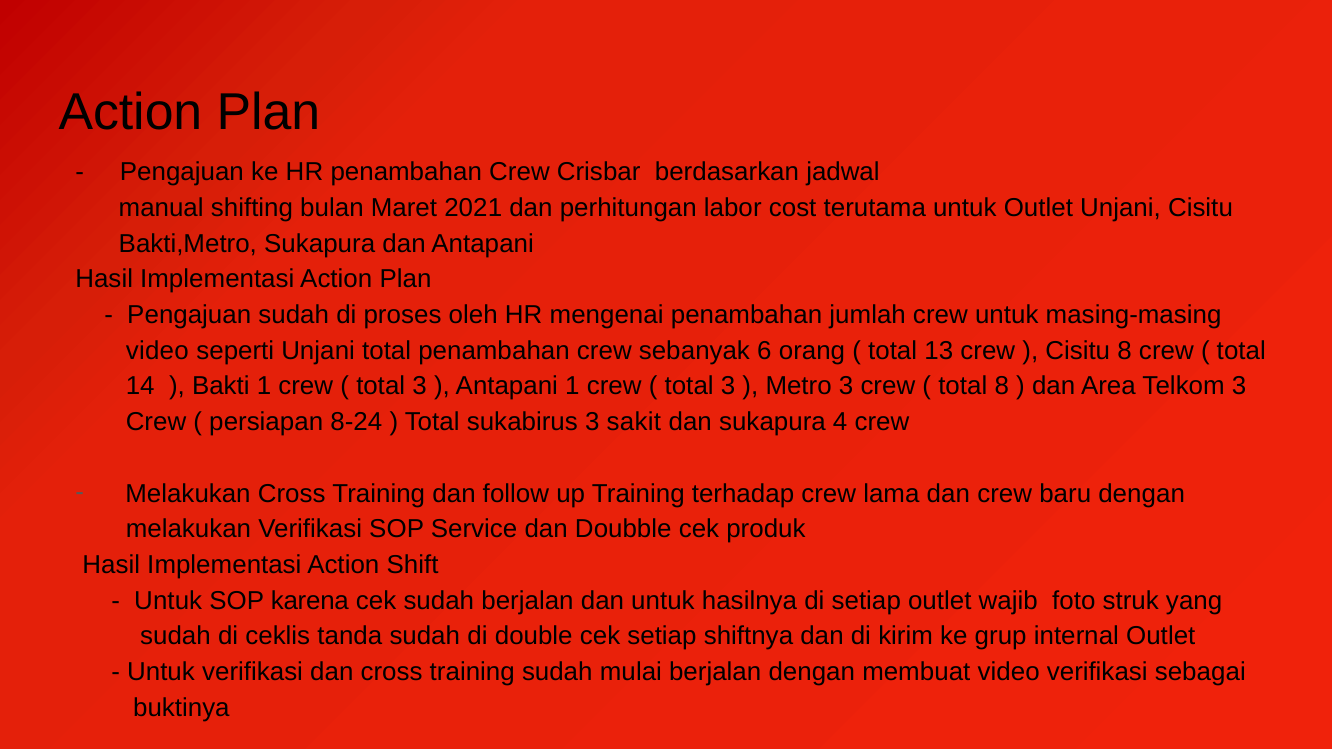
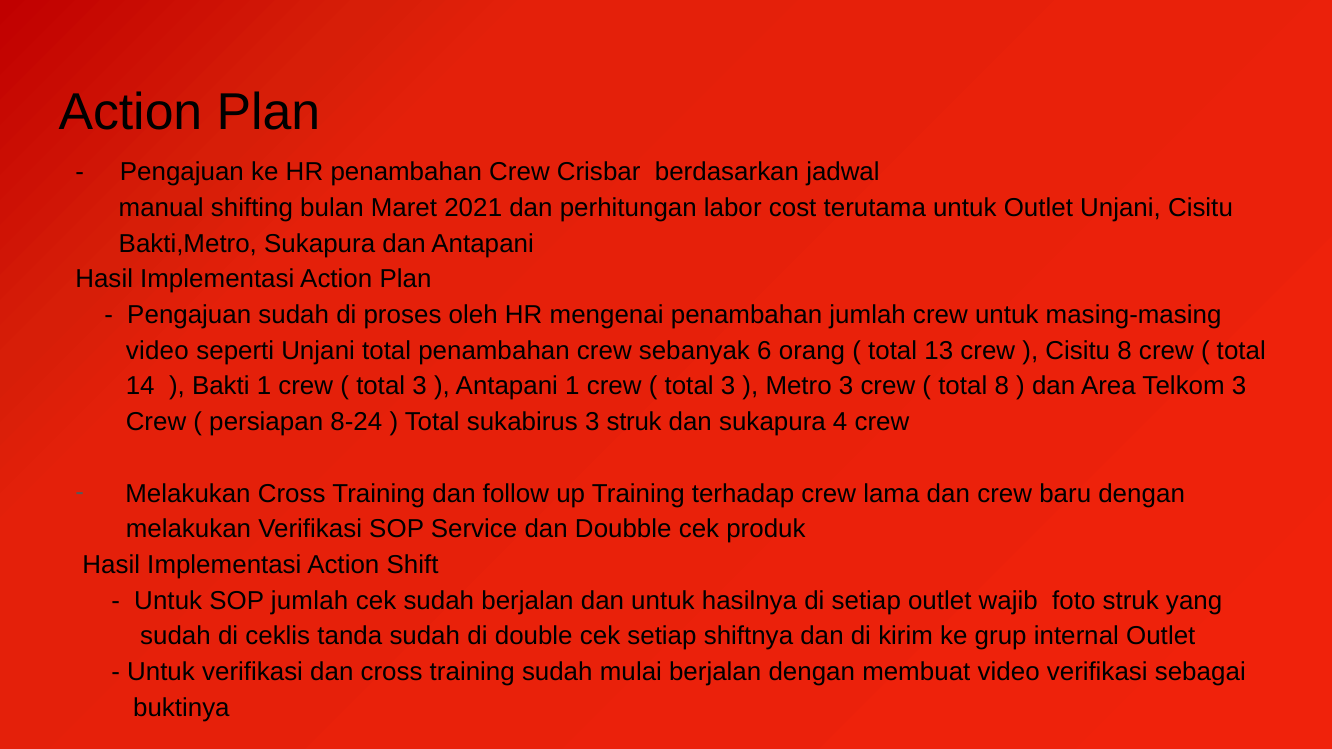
3 sakit: sakit -> struk
SOP karena: karena -> jumlah
